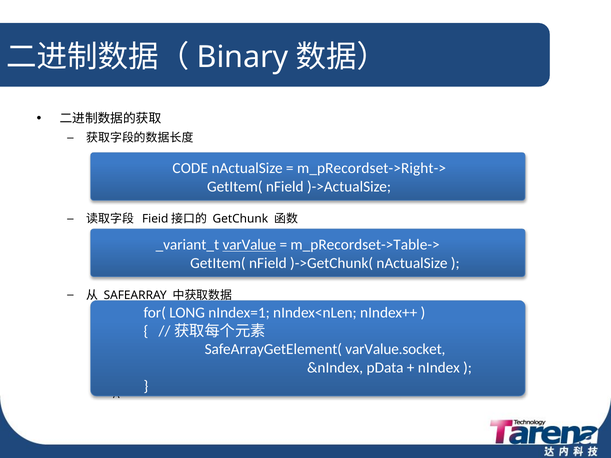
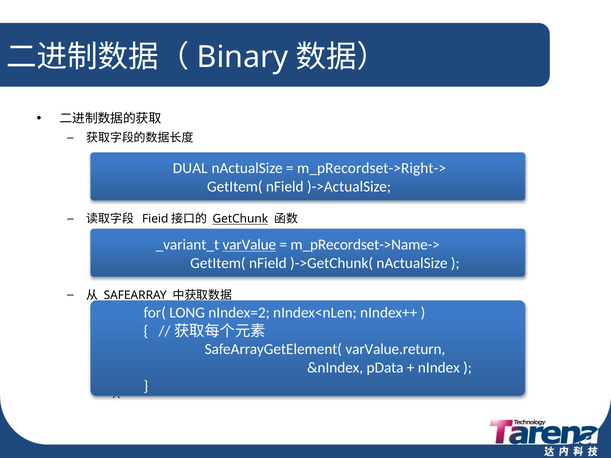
CODE: CODE -> DUAL
GetChunk underline: none -> present
m_pRecordset->Table->: m_pRecordset->Table-> -> m_pRecordset->Name->
nIndex=1: nIndex=1 -> nIndex=2
varValue.socket: varValue.socket -> varValue.return
